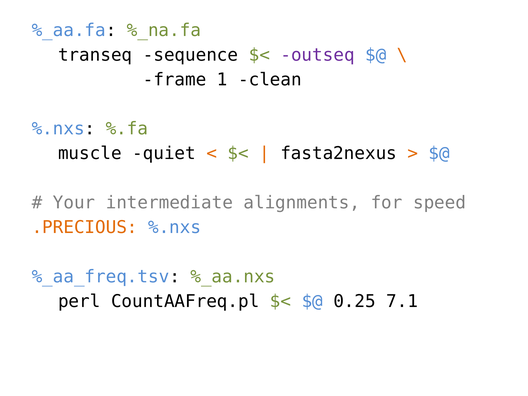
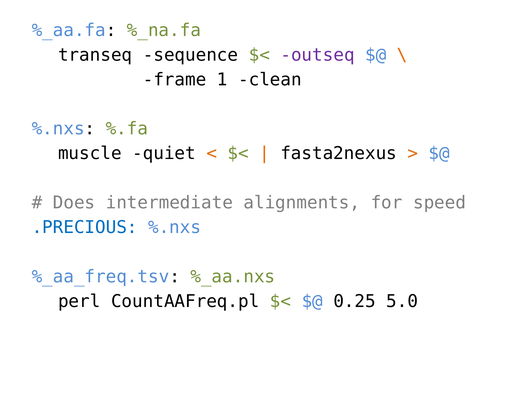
Your: Your -> Does
.PRECIOUS colour: orange -> blue
7.1: 7.1 -> 5.0
